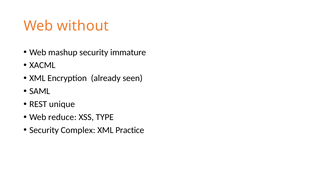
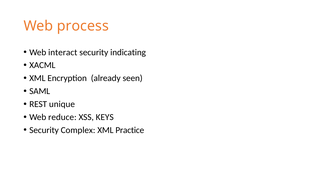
without: without -> process
mashup: mashup -> interact
immature: immature -> indicating
TYPE: TYPE -> KEYS
